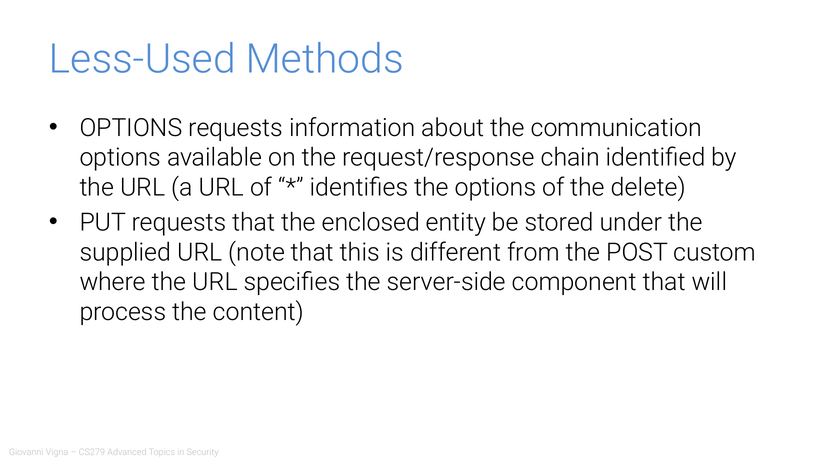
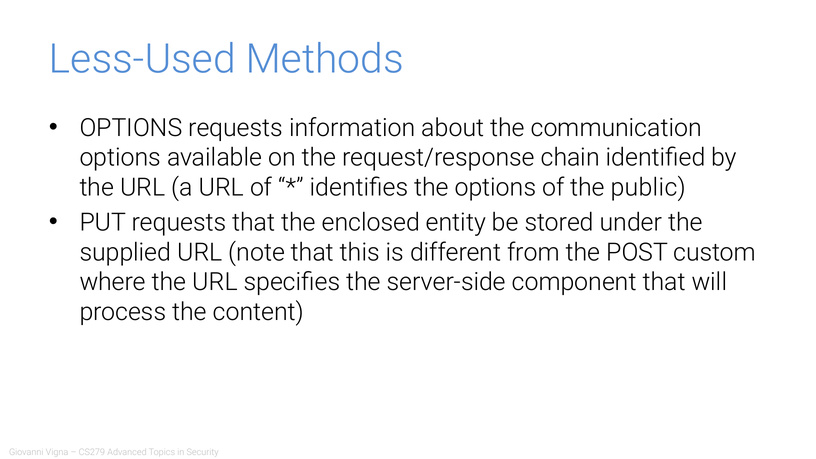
delete: delete -> public
